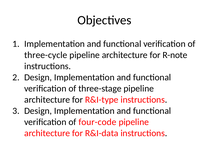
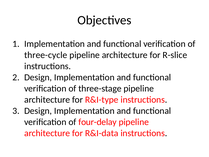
R-note: R-note -> R-slice
four-code: four-code -> four-delay
